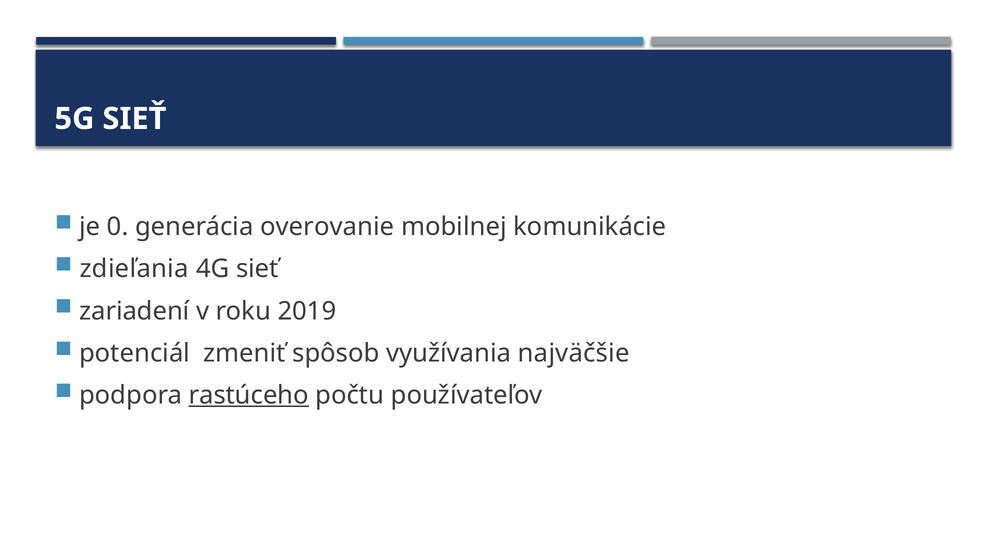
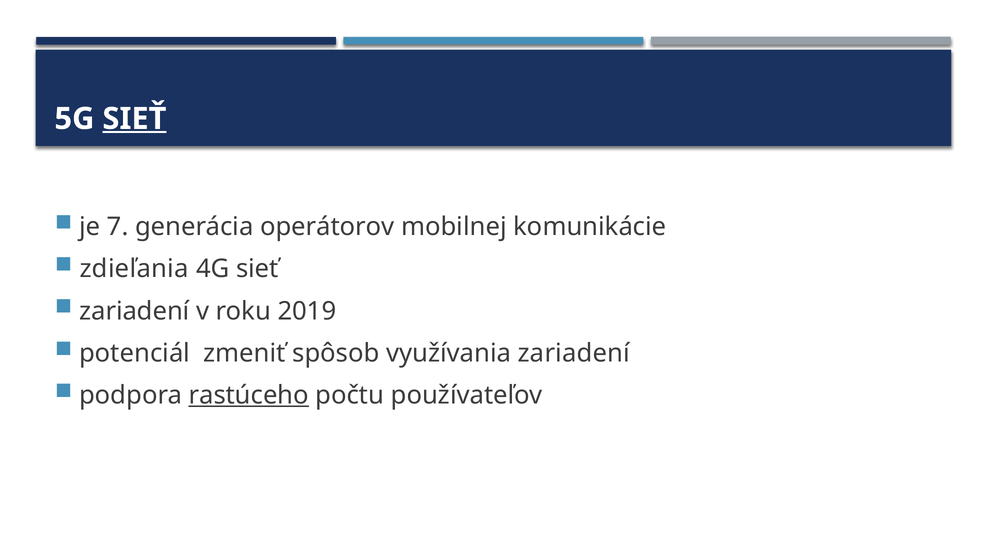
SIEŤ at (134, 119) underline: none -> present
0: 0 -> 7
overovanie: overovanie -> operátorov
využívania najväčšie: najväčšie -> zariadení
